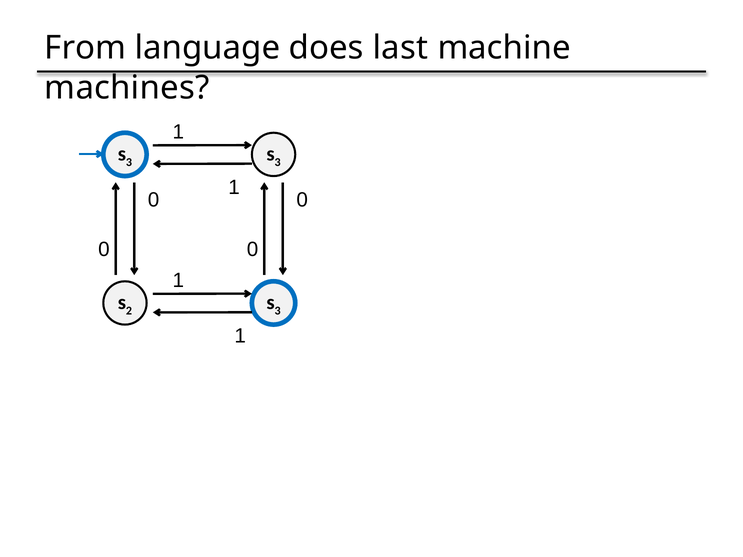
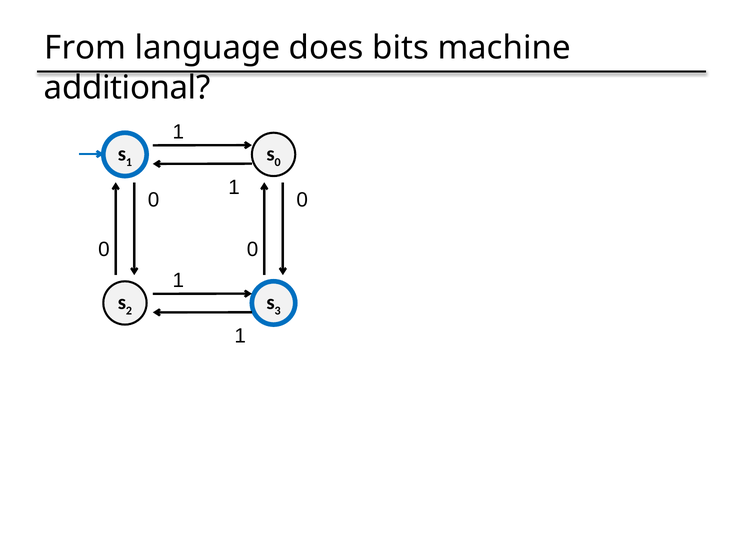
last: last -> bits
machines: machines -> additional
3 at (129, 162): 3 -> 1
3 at (278, 162): 3 -> 0
